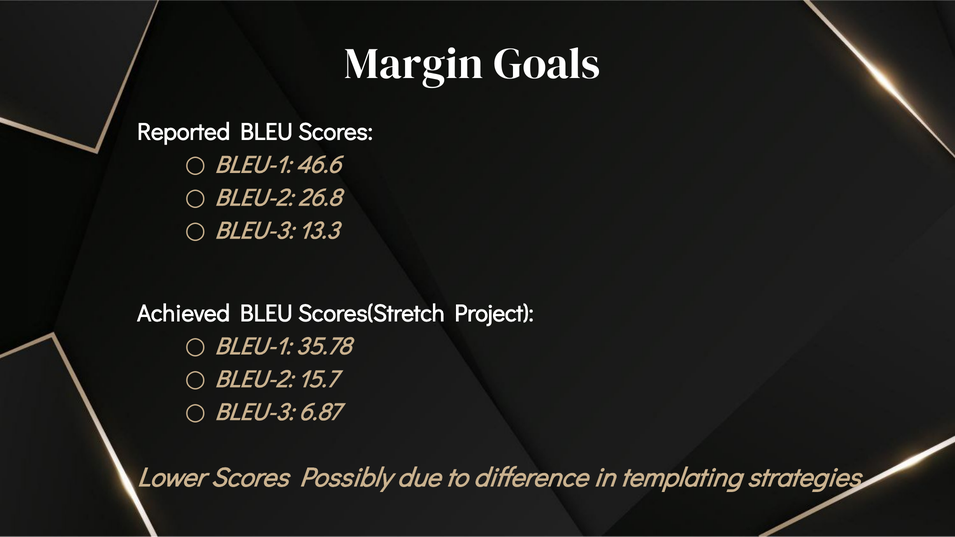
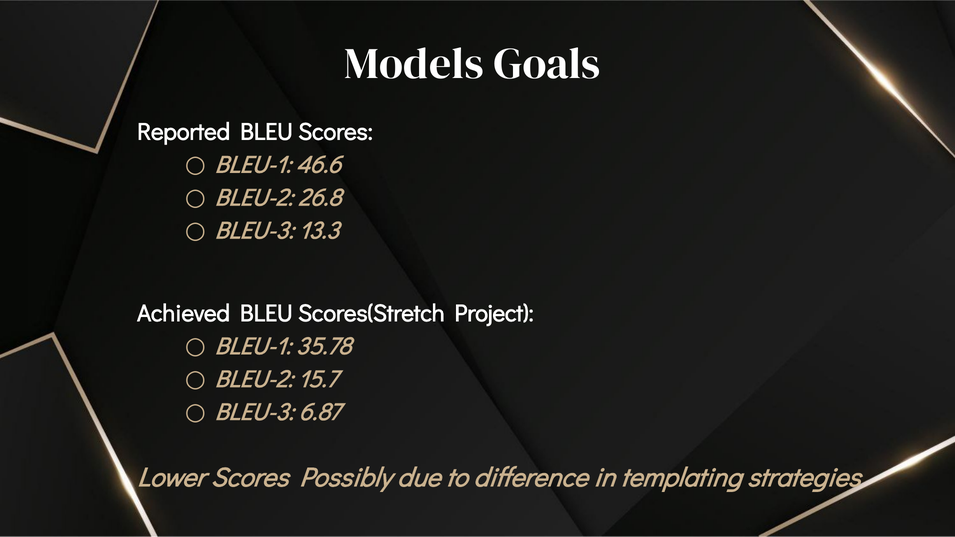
Margin: Margin -> Models
